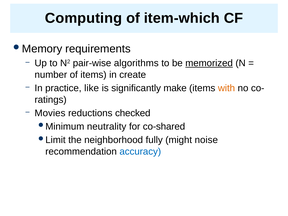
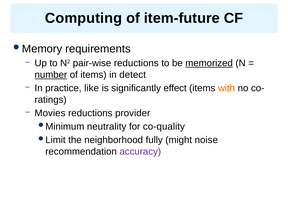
item-which: item-which -> item-future
pair-wise algorithms: algorithms -> reductions
number underline: none -> present
create: create -> detect
make: make -> effect
checked: checked -> provider
co-shared: co-shared -> co-quality
accuracy colour: blue -> purple
